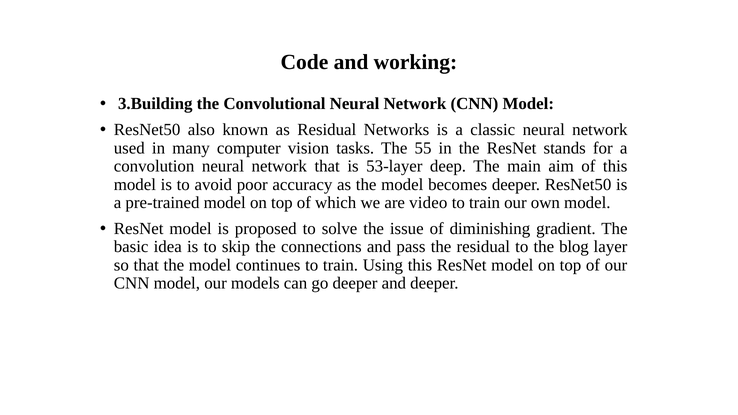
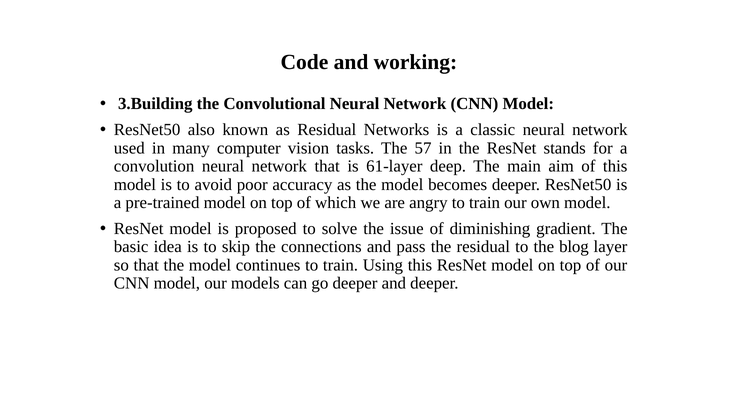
55: 55 -> 57
53-layer: 53-layer -> 61-layer
video: video -> angry
